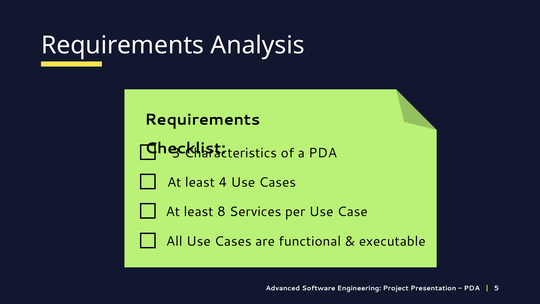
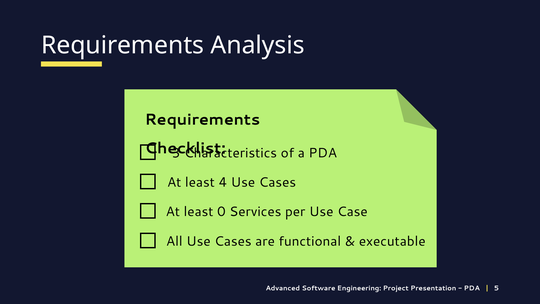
8: 8 -> 0
